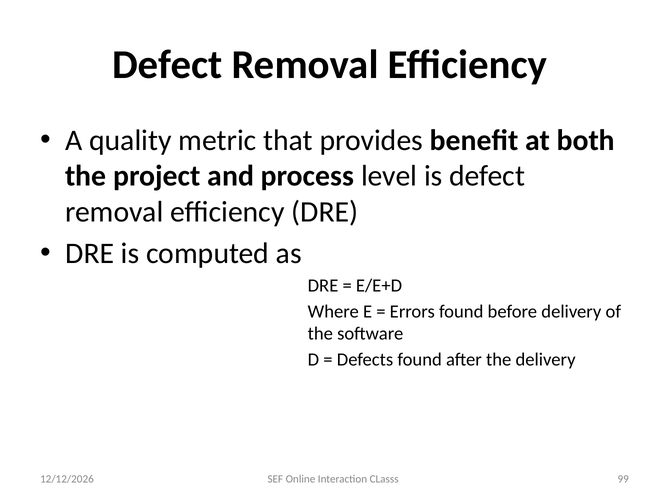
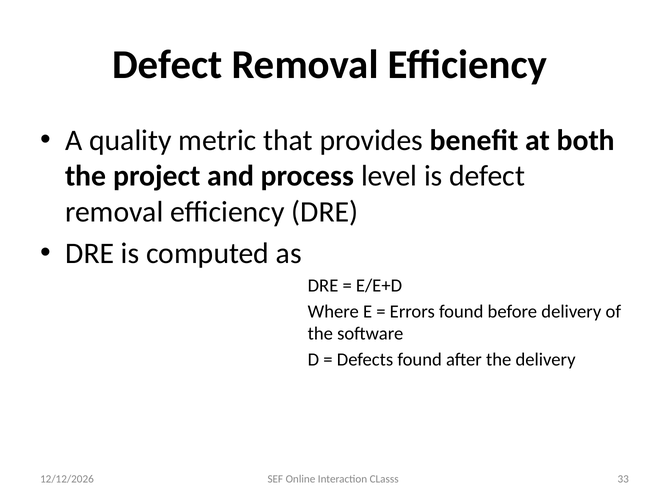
99: 99 -> 33
